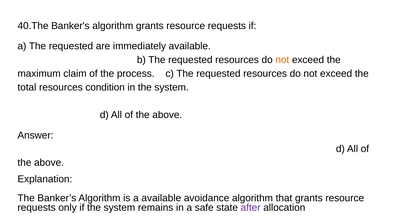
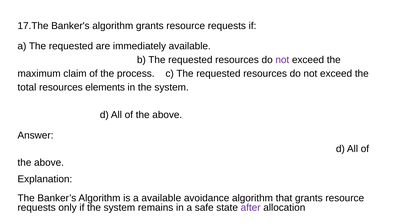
40.The: 40.The -> 17.The
not at (282, 60) colour: orange -> purple
condition: condition -> elements
